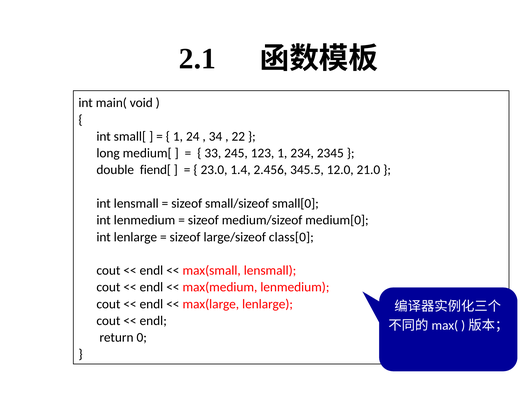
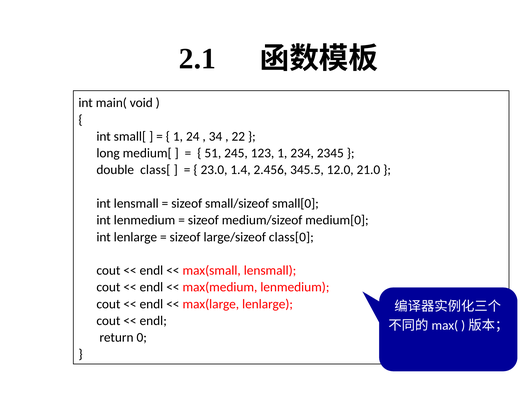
33: 33 -> 51
fiend[: fiend[ -> class[
